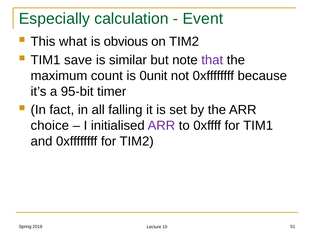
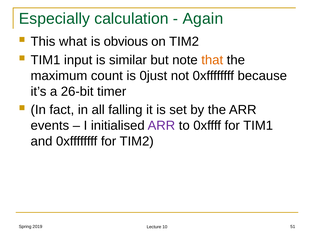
Event: Event -> Again
save: save -> input
that colour: purple -> orange
0unit: 0unit -> 0just
95-bit: 95-bit -> 26-bit
choice: choice -> events
